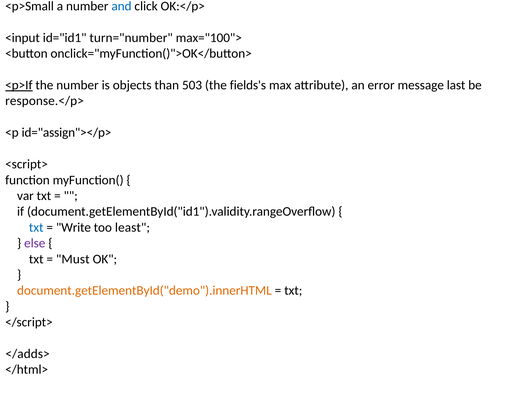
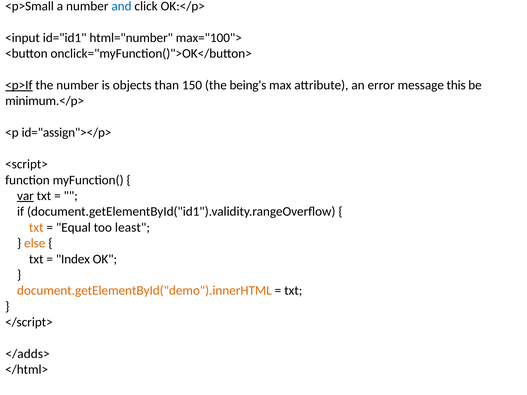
turn="number: turn="number -> html="number
503: 503 -> 150
fields's: fields's -> being's
last: last -> this
response.</p>: response.</p> -> minimum.</p>
var underline: none -> present
txt at (36, 228) colour: blue -> orange
Write: Write -> Equal
else colour: purple -> orange
Must: Must -> Index
